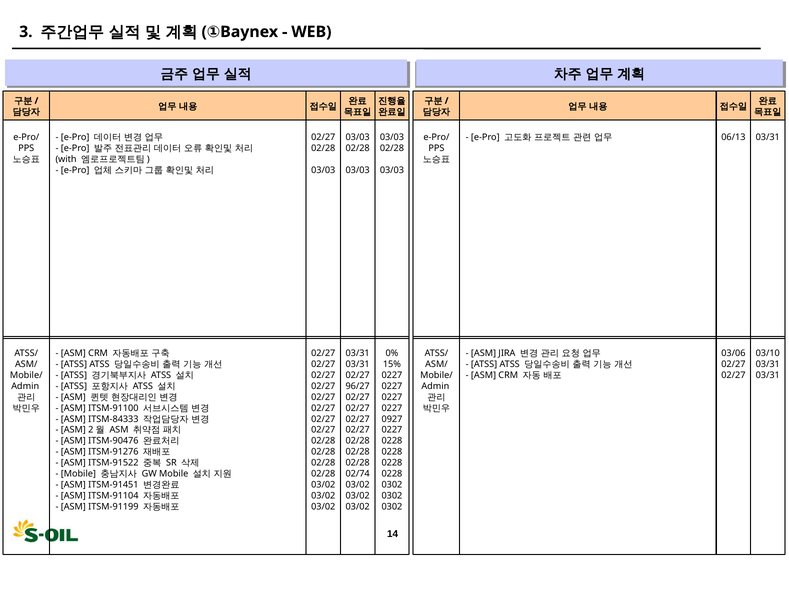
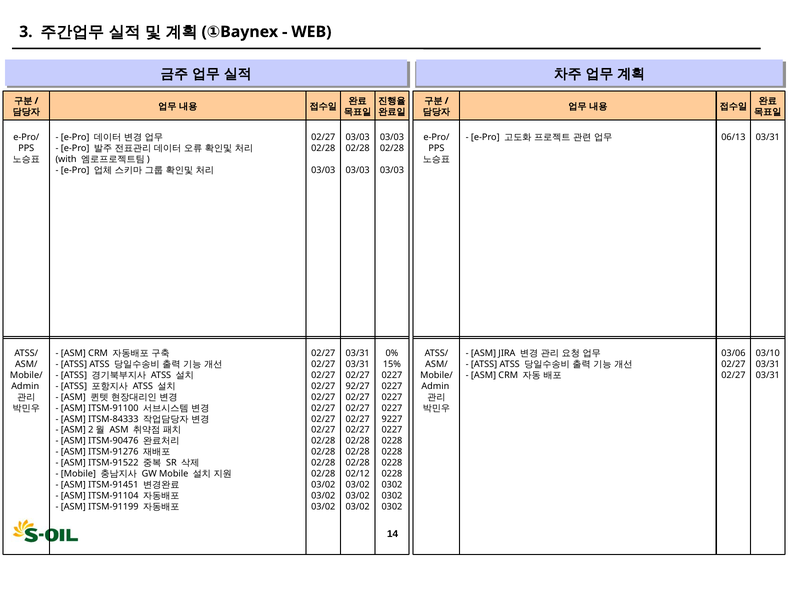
96/27: 96/27 -> 92/27
0927: 0927 -> 9227
02/74: 02/74 -> 02/12
